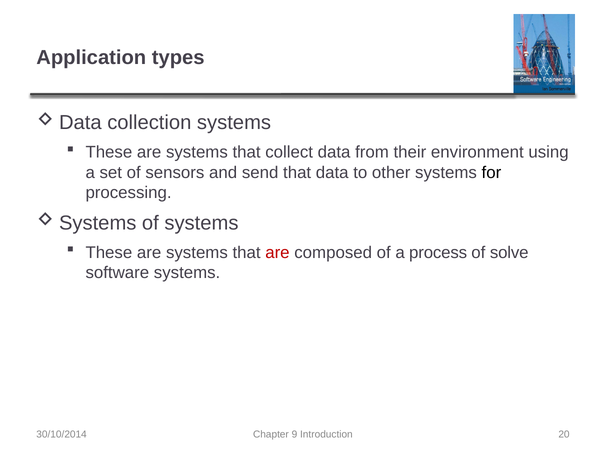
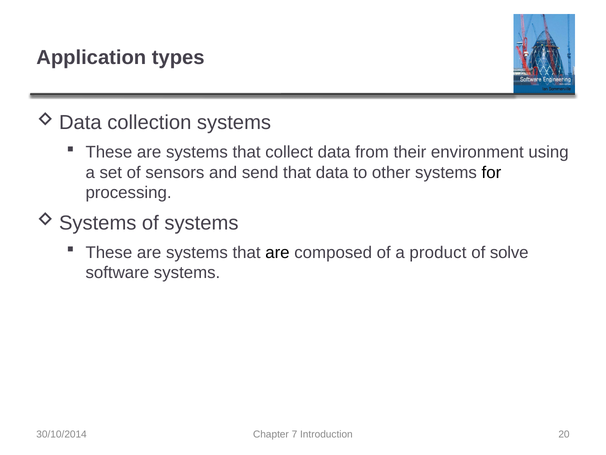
are at (277, 252) colour: red -> black
process: process -> product
9: 9 -> 7
